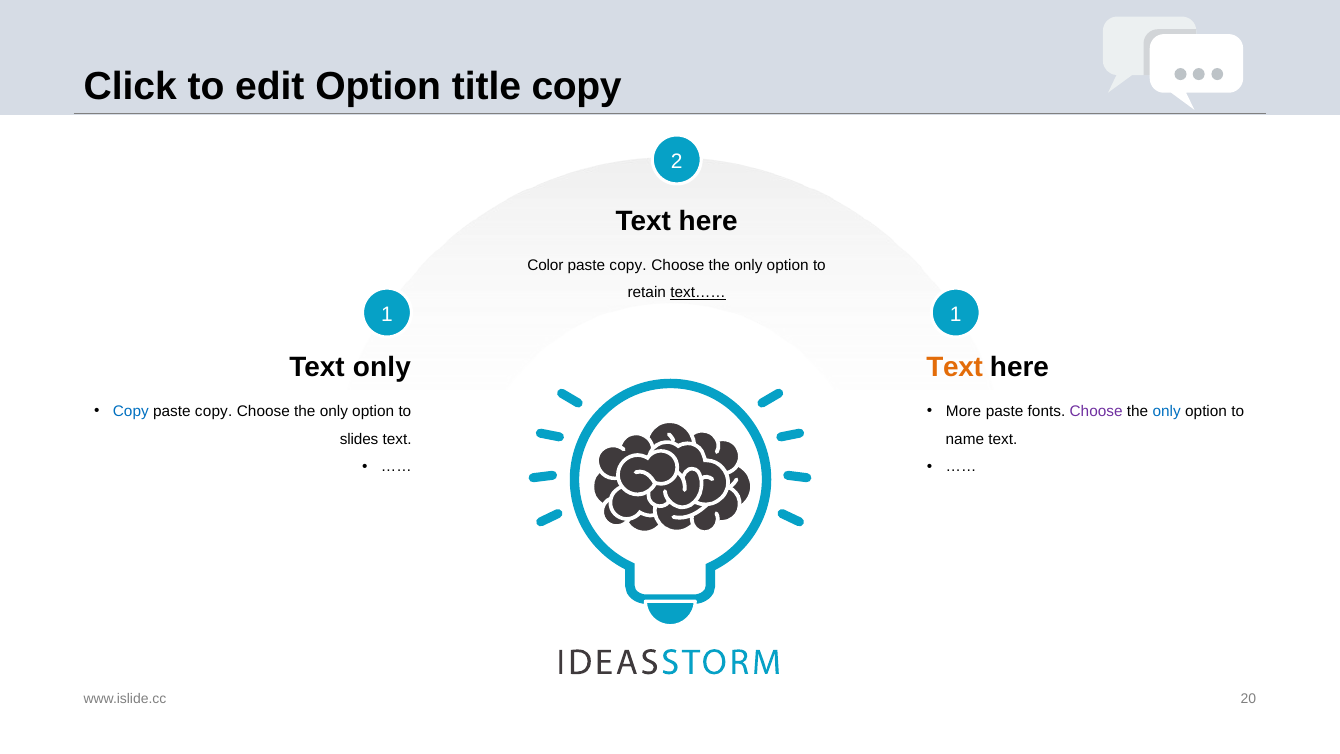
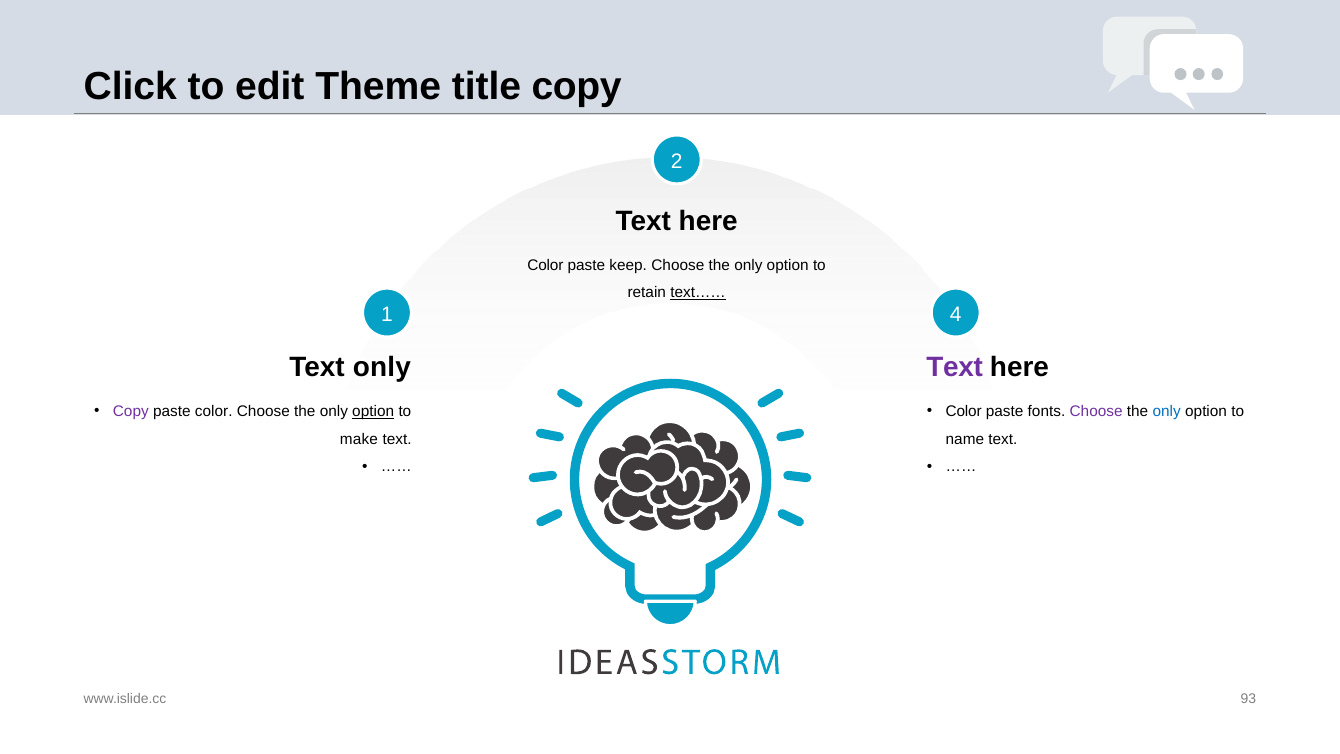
edit Option: Option -> Theme
copy at (628, 265): copy -> keep
1 1: 1 -> 4
Text at (955, 367) colour: orange -> purple
Copy at (131, 411) colour: blue -> purple
copy at (214, 411): copy -> color
option at (373, 411) underline: none -> present
More at (964, 411): More -> Color
slides: slides -> make
20: 20 -> 93
